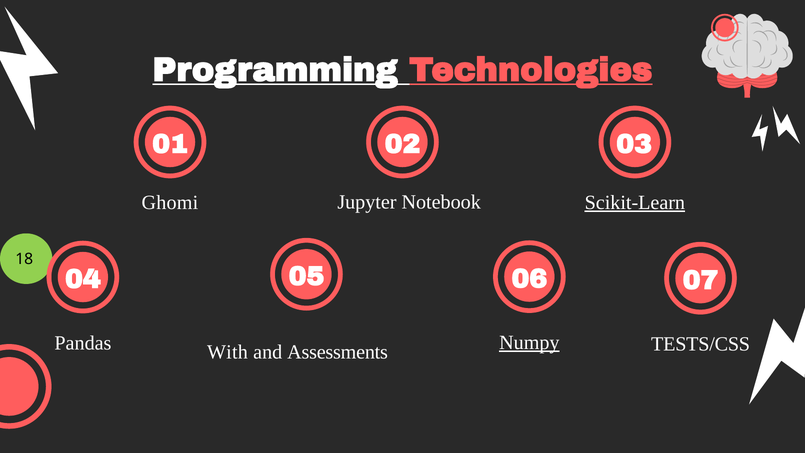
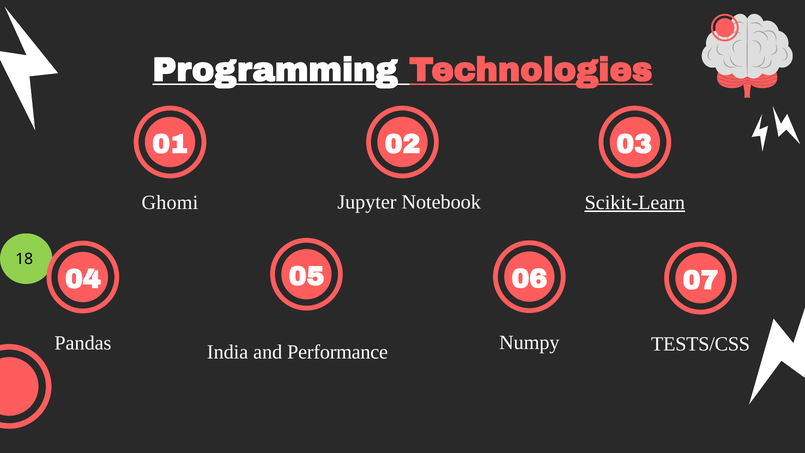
Numpy underline: present -> none
With: With -> India
Assessments: Assessments -> Performance
